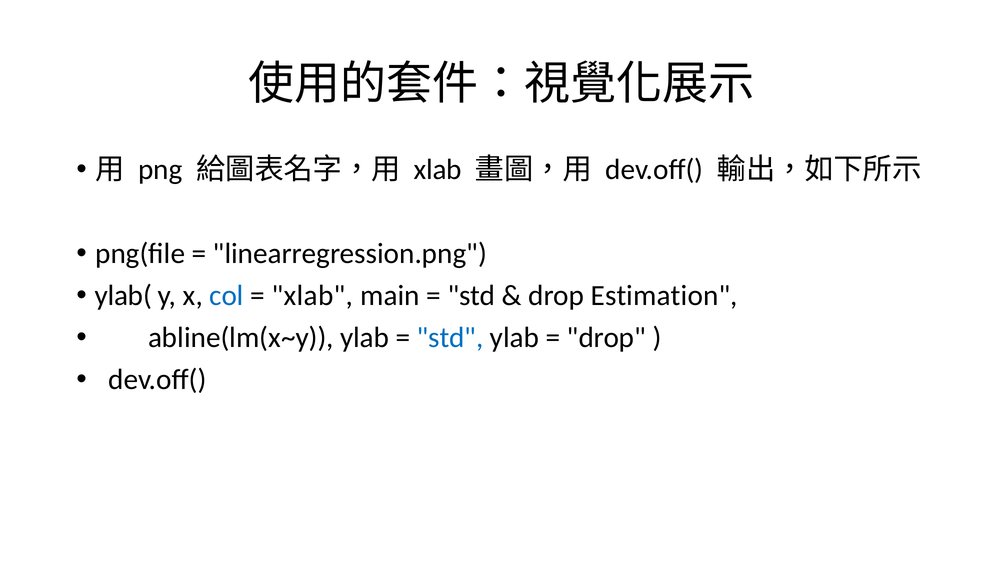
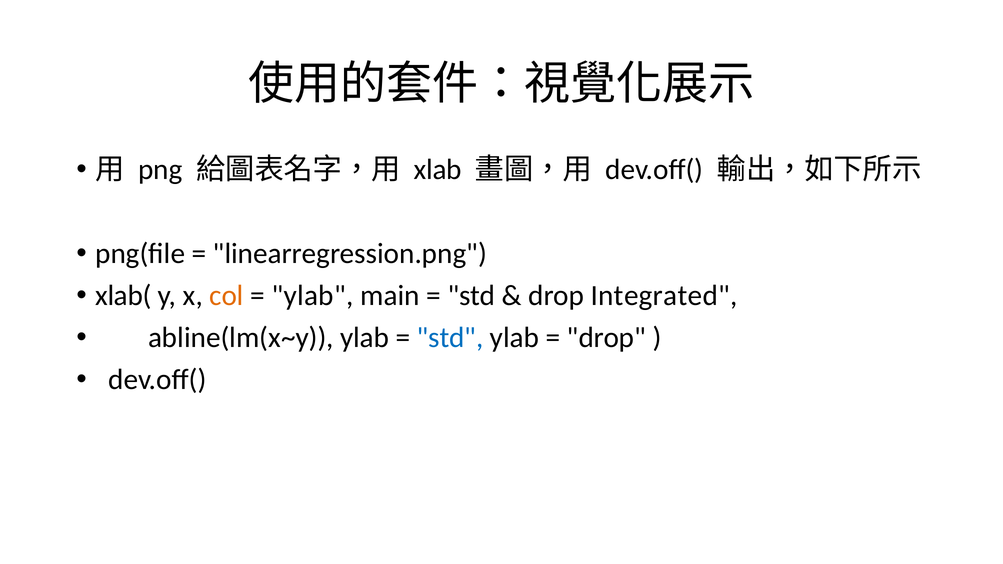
ylab(: ylab( -> xlab(
col colour: blue -> orange
xlab at (312, 296): xlab -> ylab
Estimation: Estimation -> Integrated
